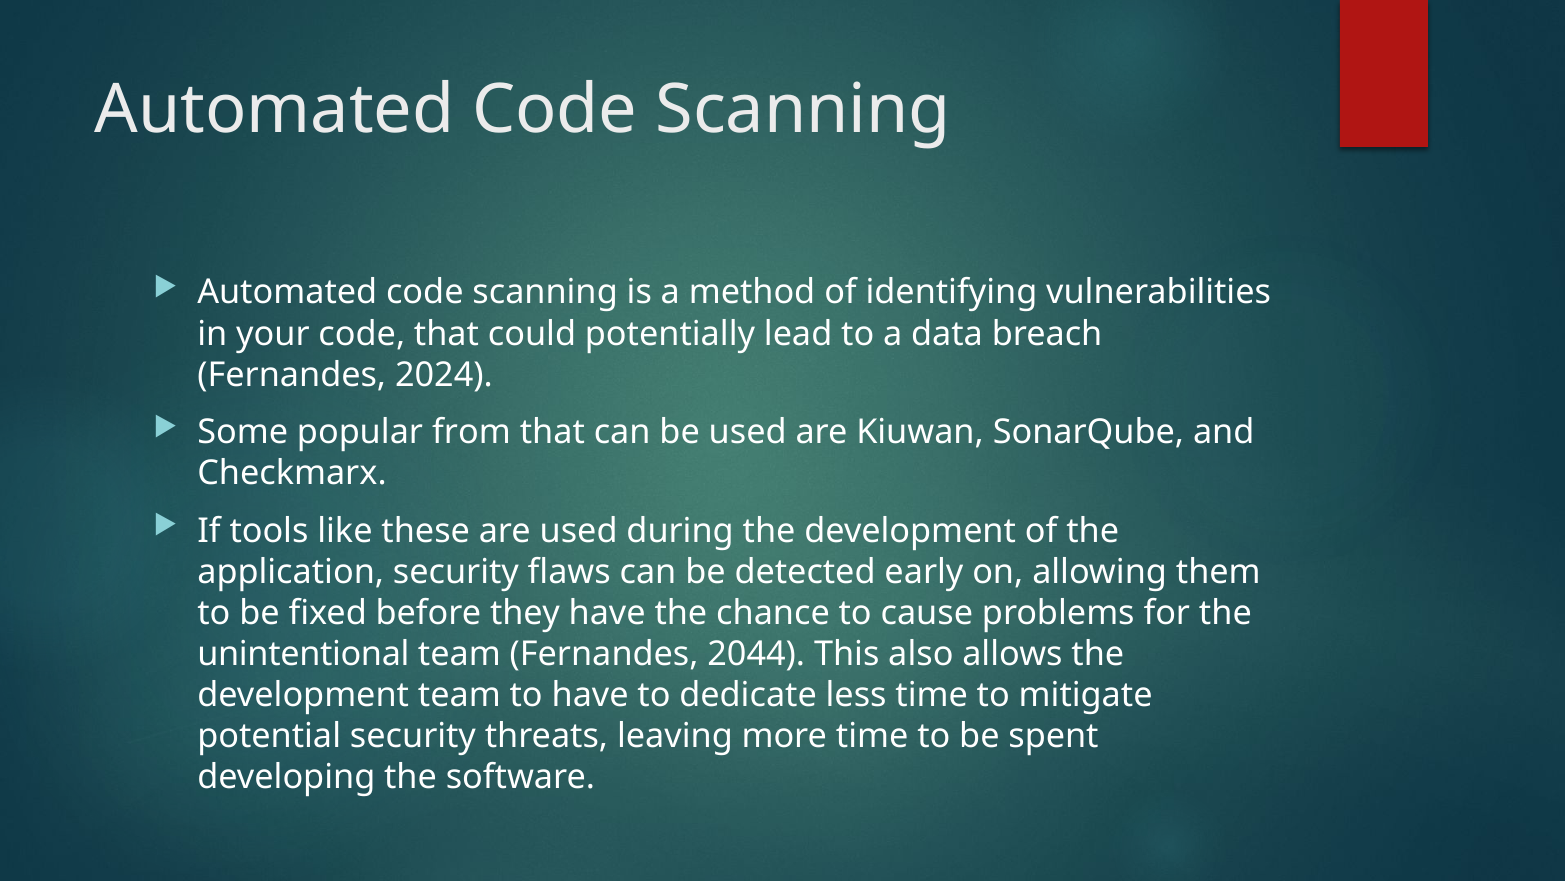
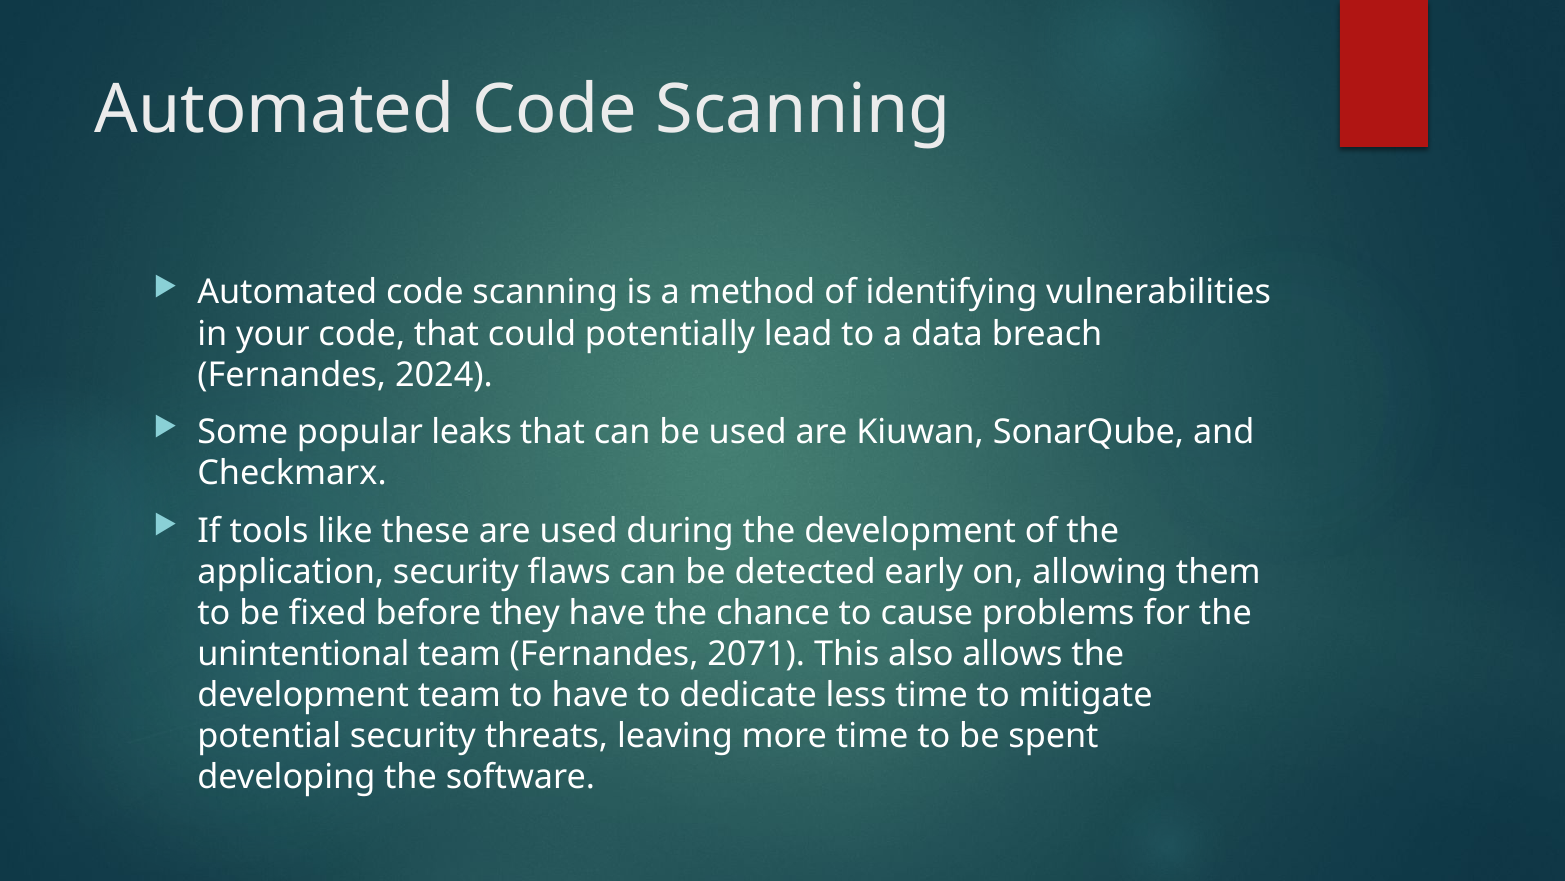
from: from -> leaks
2044: 2044 -> 2071
